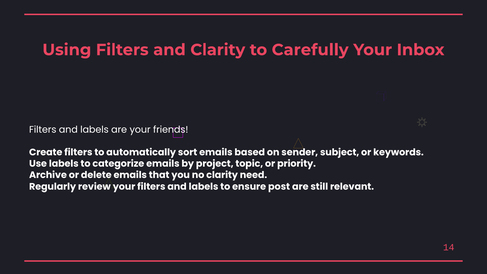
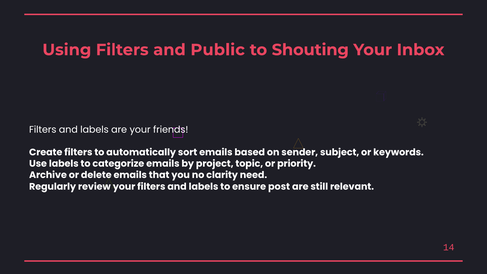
and Clarity: Clarity -> Public
Carefully: Carefully -> Shouting
